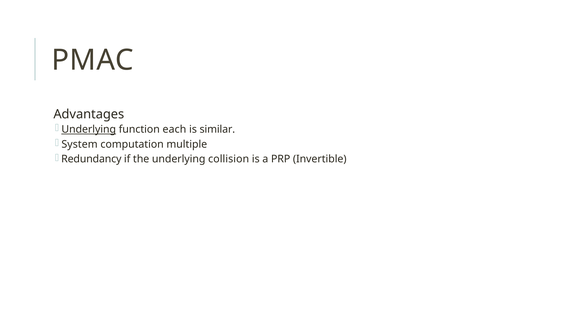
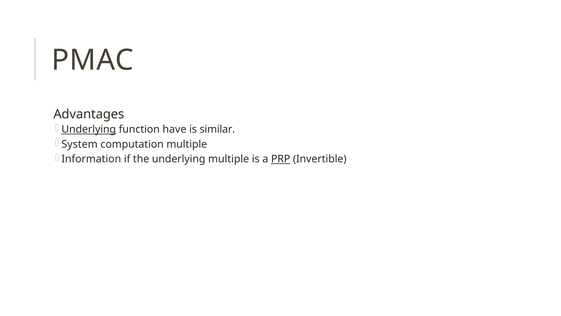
each: each -> have
Redundancy: Redundancy -> Information
underlying collision: collision -> multiple
PRP underline: none -> present
